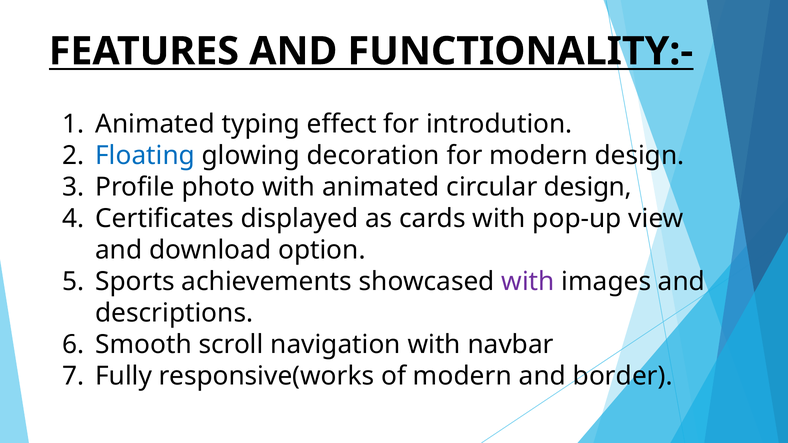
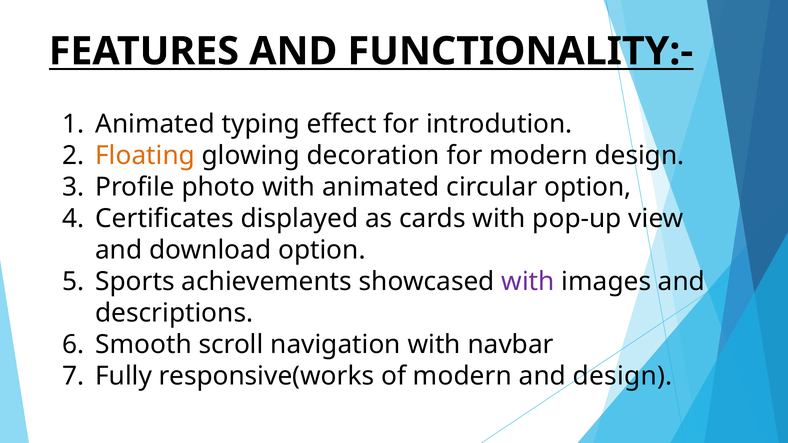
Floating colour: blue -> orange
circular design: design -> option
and border: border -> design
